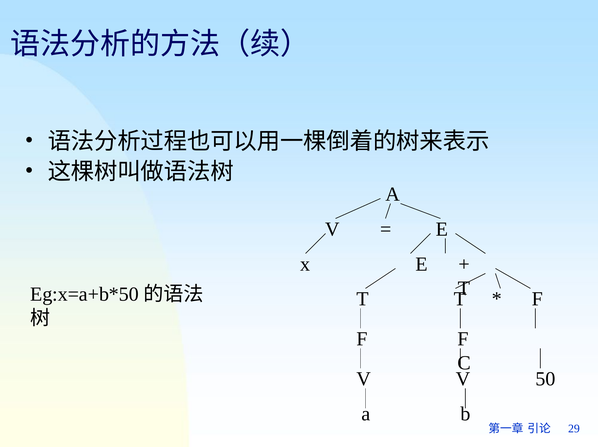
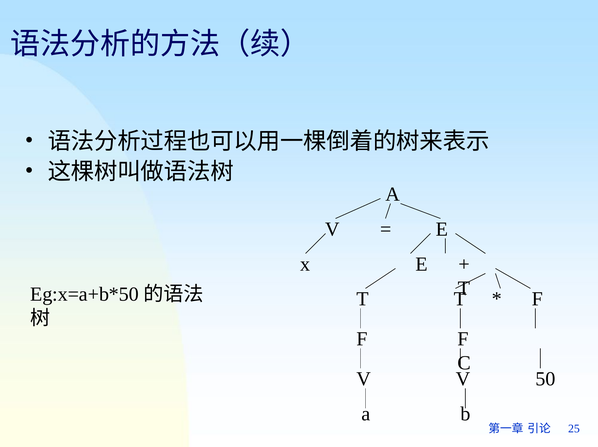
29: 29 -> 25
